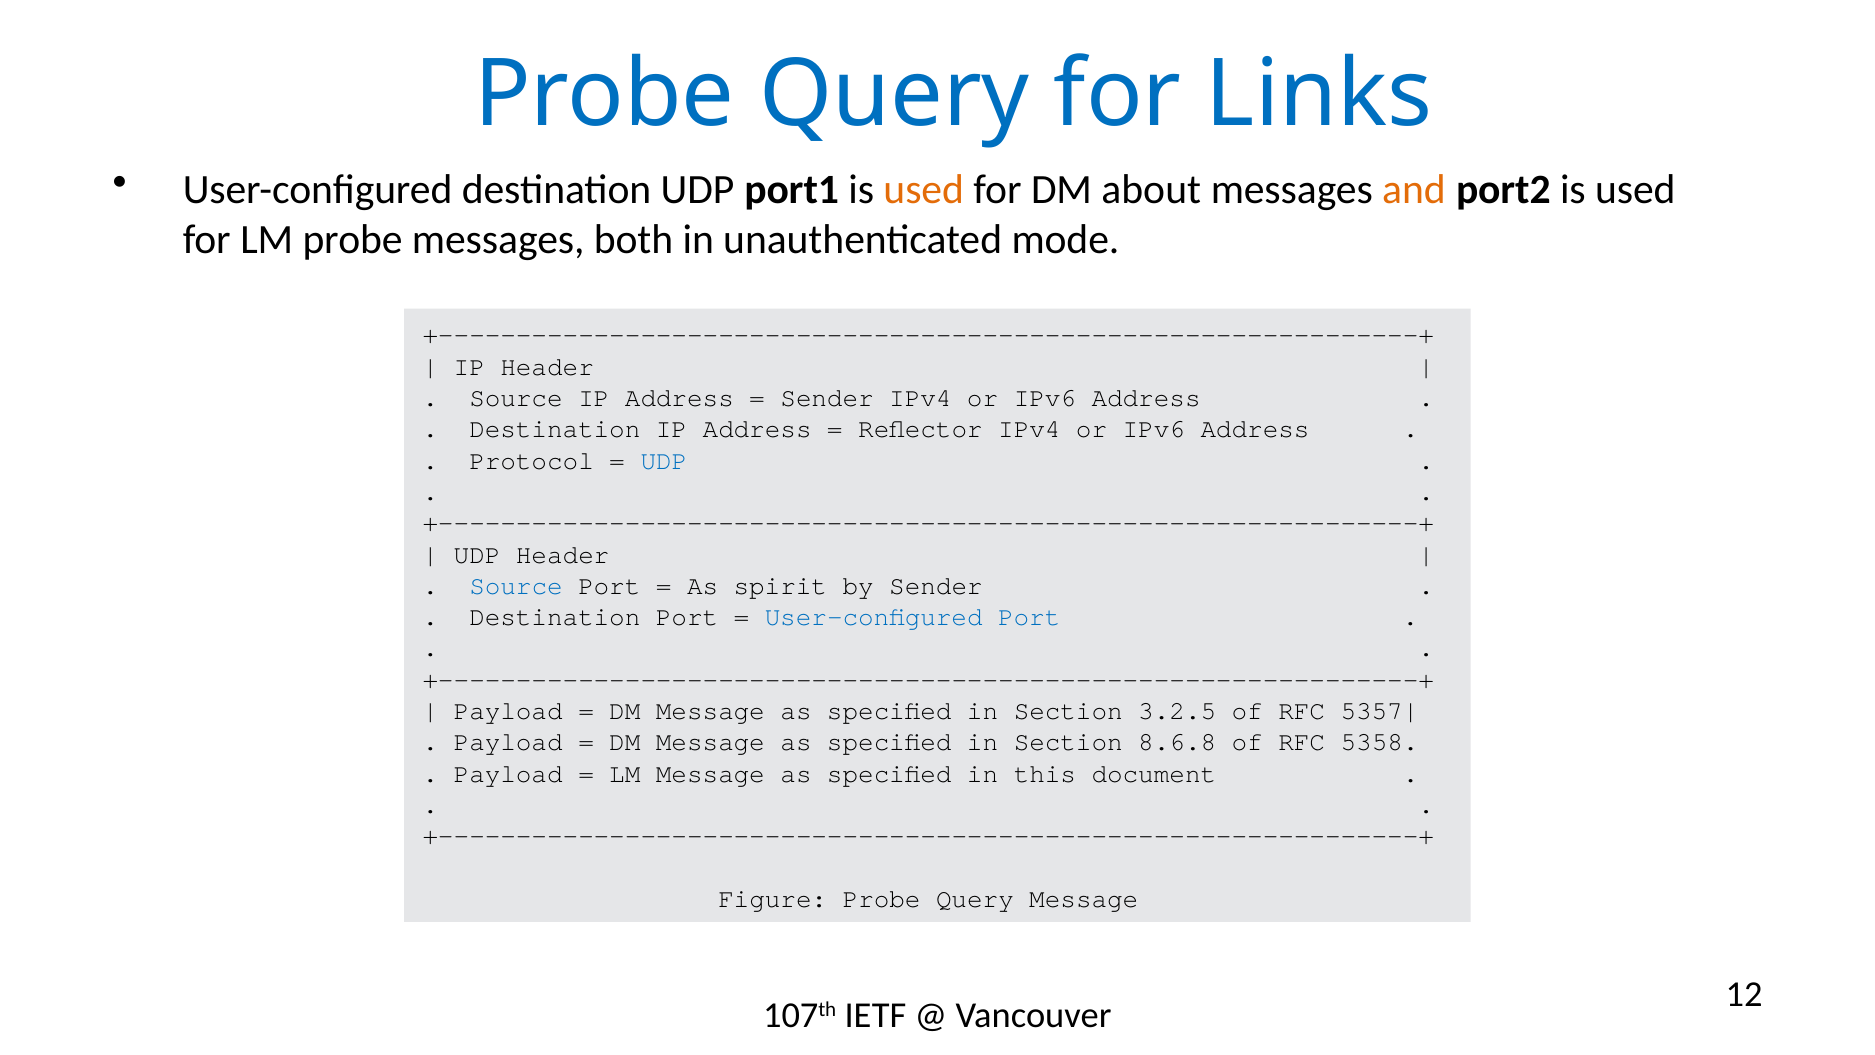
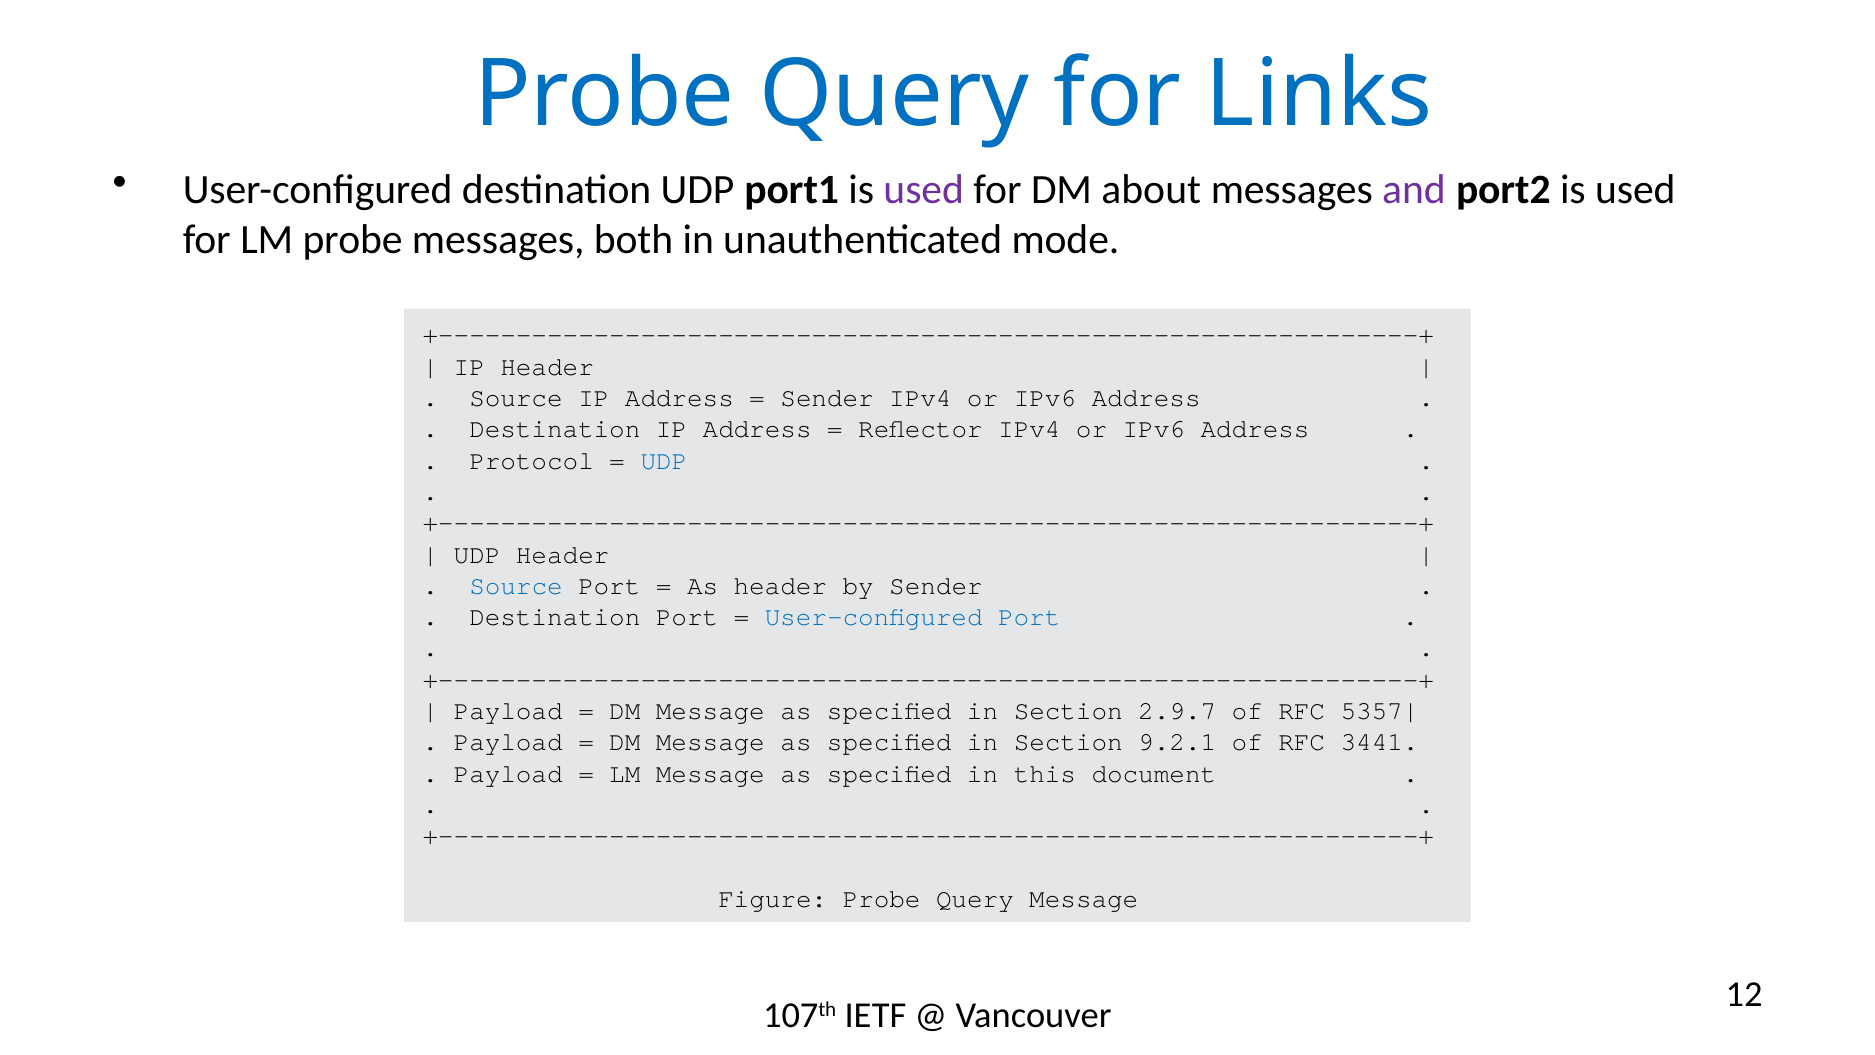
used at (924, 189) colour: orange -> purple
and colour: orange -> purple
As spirit: spirit -> header
3.2.5: 3.2.5 -> 2.9.7
8.6.8: 8.6.8 -> 9.2.1
5358: 5358 -> 3441
